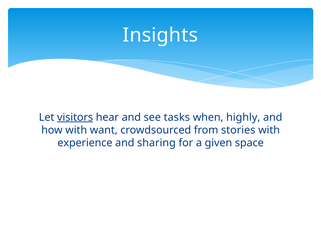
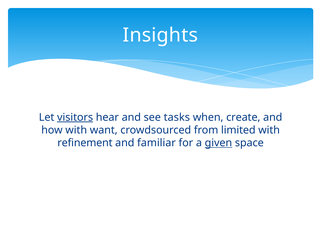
highly: highly -> create
stories: stories -> limited
experience: experience -> refinement
sharing: sharing -> familiar
given underline: none -> present
